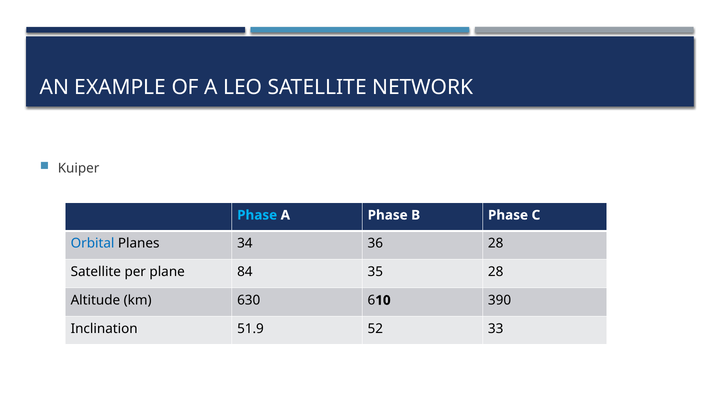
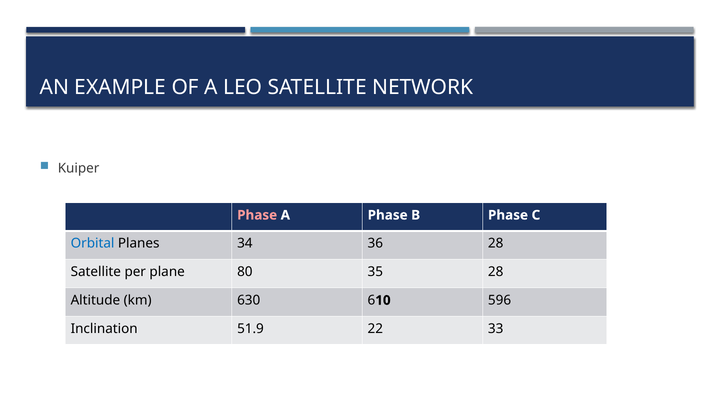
Phase at (257, 215) colour: light blue -> pink
84: 84 -> 80
390: 390 -> 596
52: 52 -> 22
